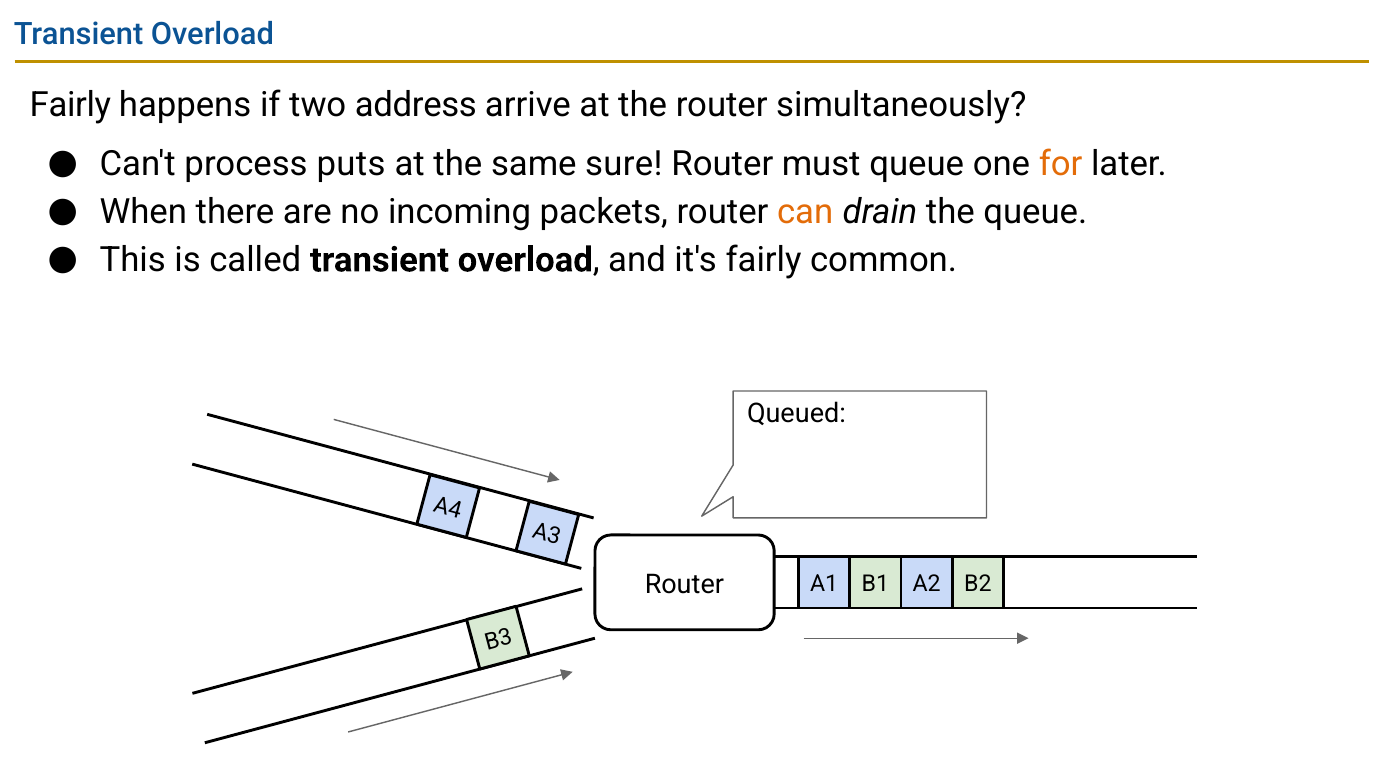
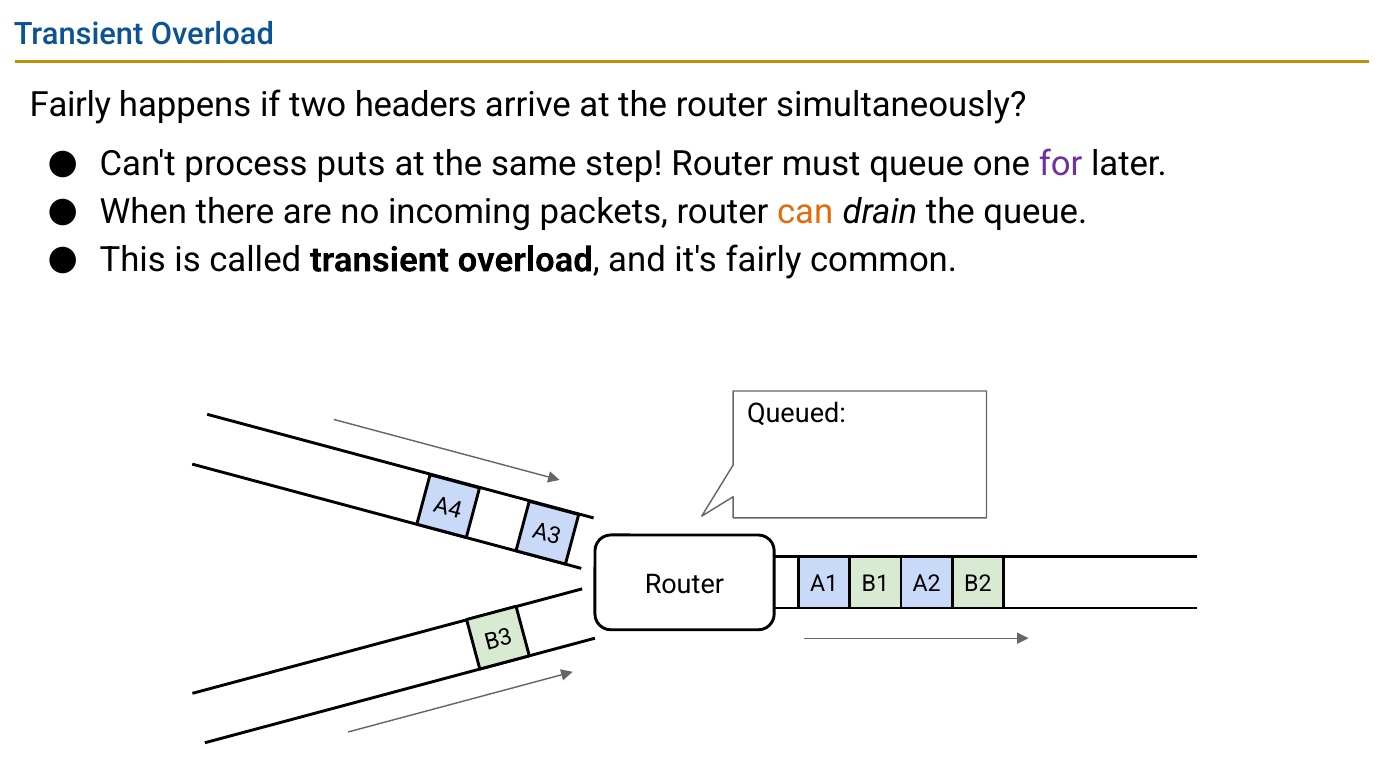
address: address -> headers
sure: sure -> step
for colour: orange -> purple
